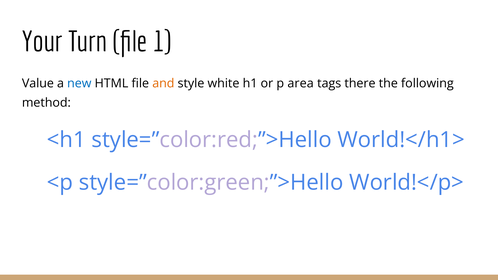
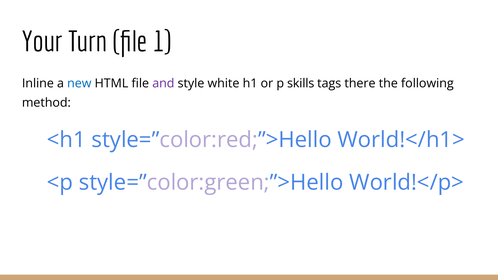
Value: Value -> Inline
and colour: orange -> purple
area: area -> skills
